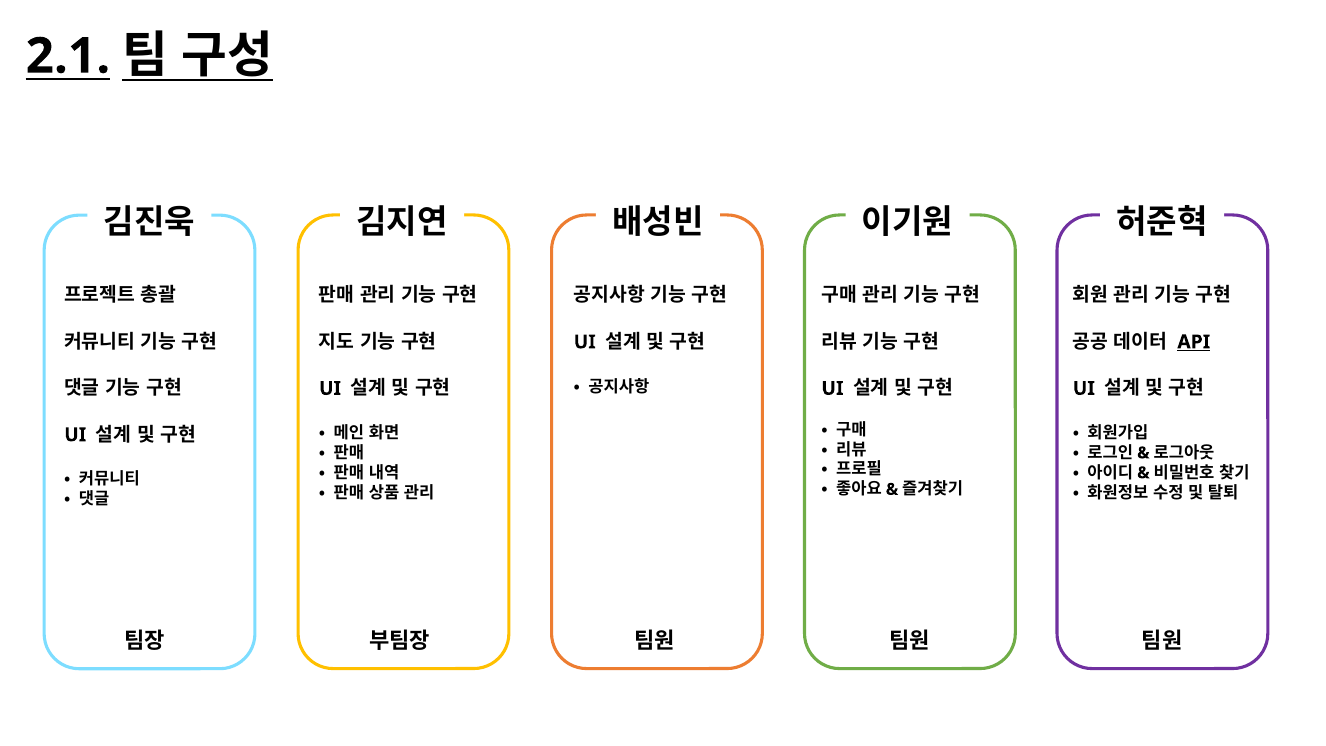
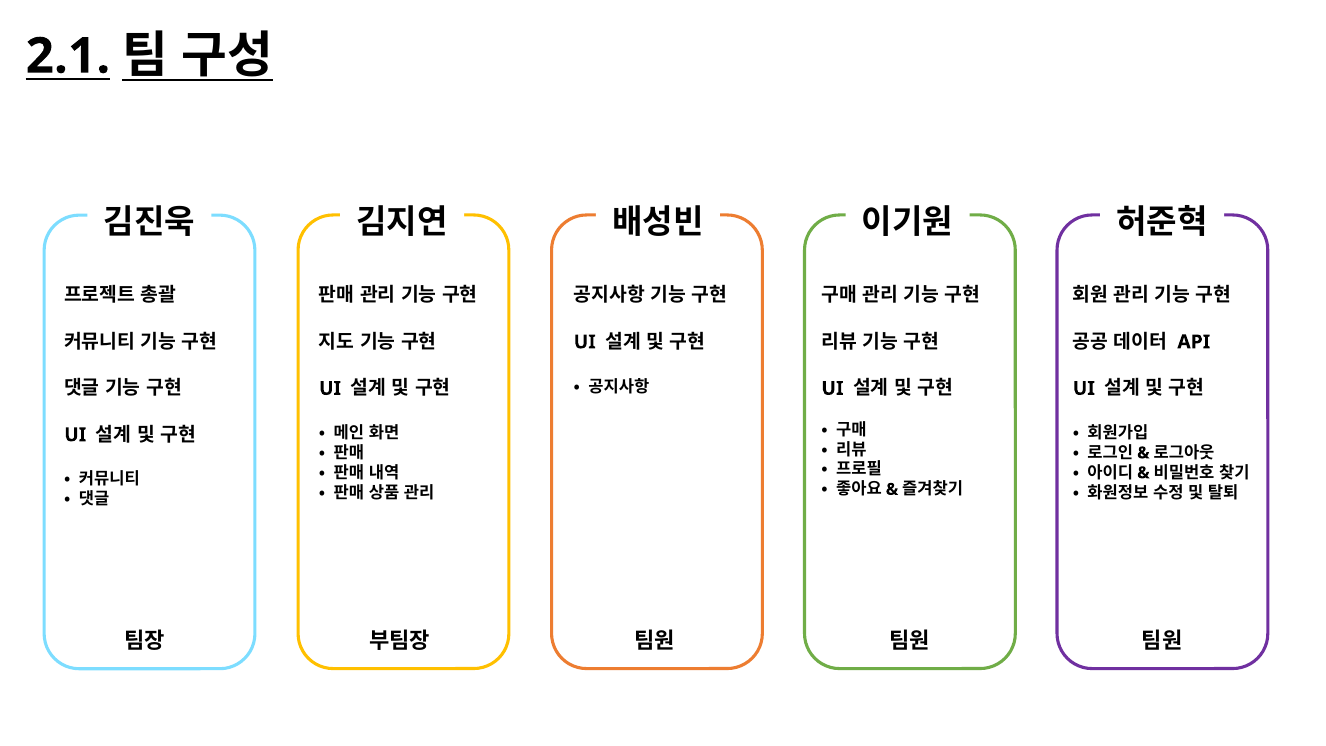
API underline: present -> none
